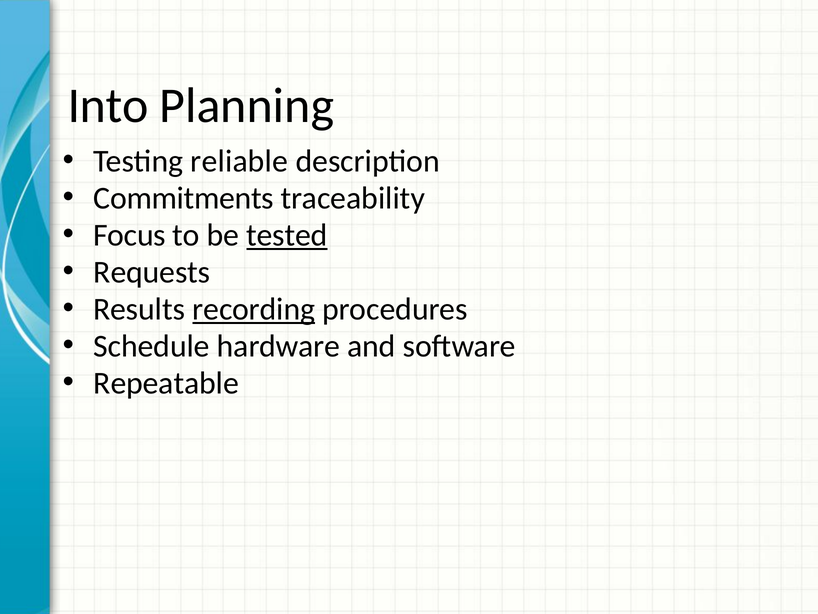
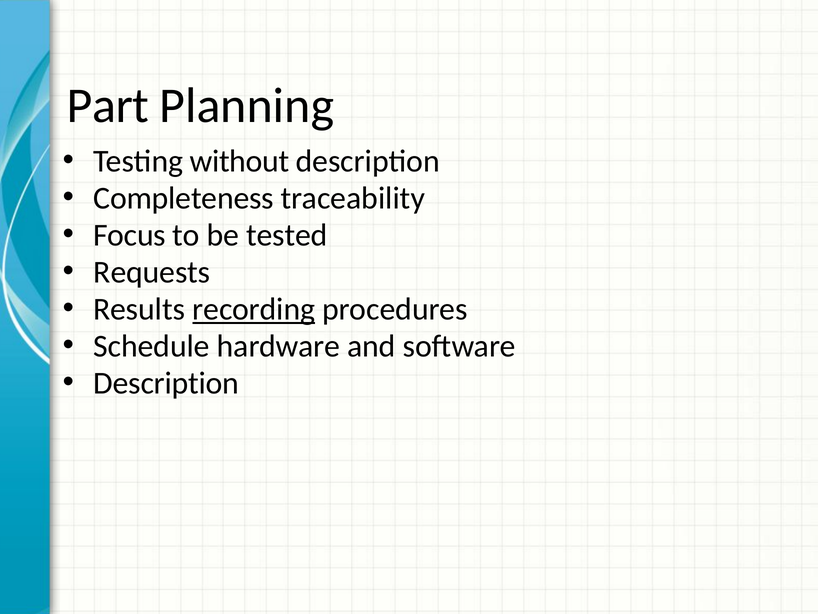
Into: Into -> Part
reliable: reliable -> without
Commitments: Commitments -> Completeness
tested underline: present -> none
Repeatable at (166, 383): Repeatable -> Description
